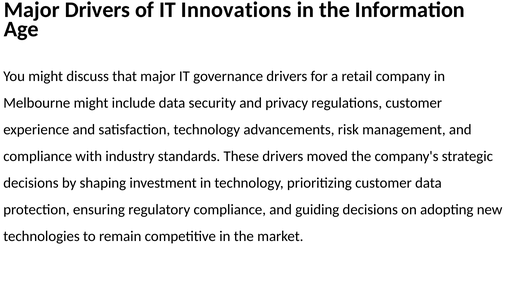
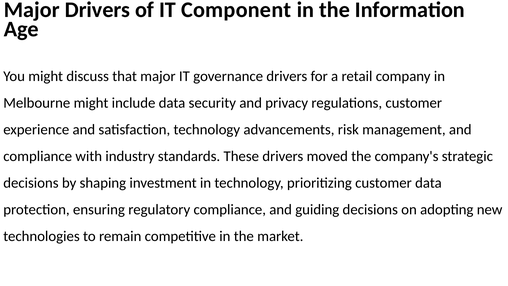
Innovations: Innovations -> Component
